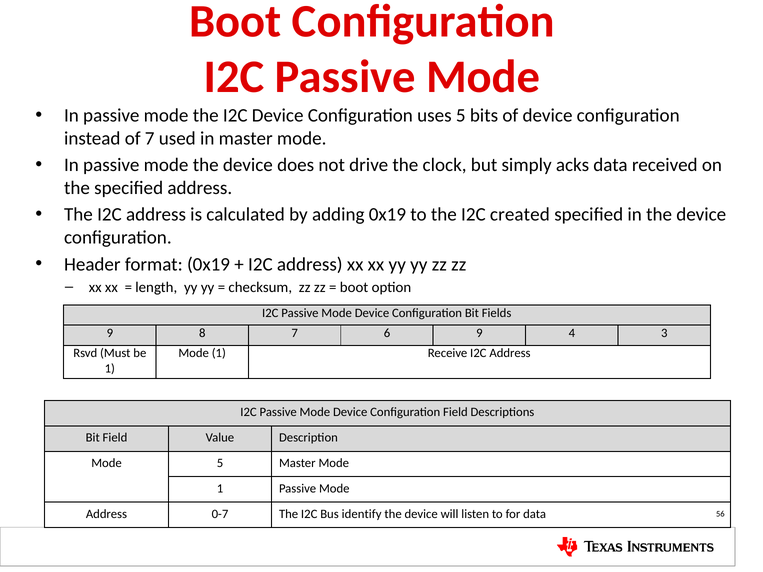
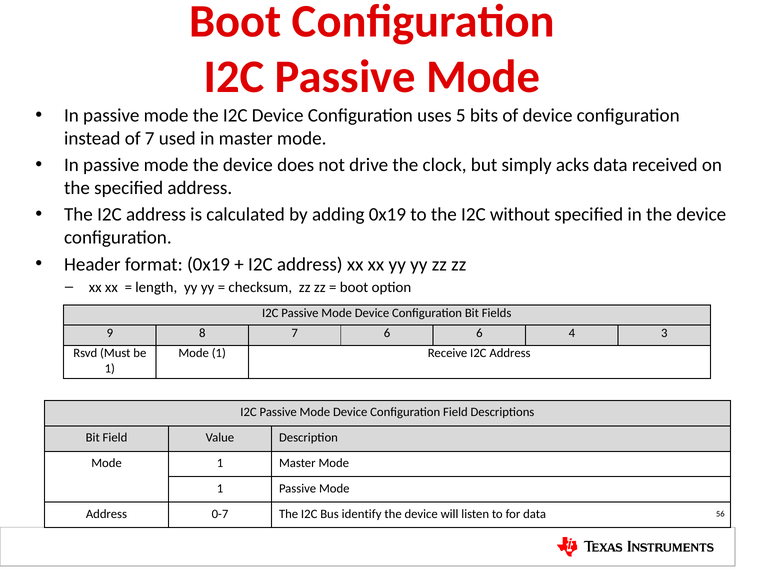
created: created -> without
6 9: 9 -> 6
5 at (220, 463): 5 -> 1
